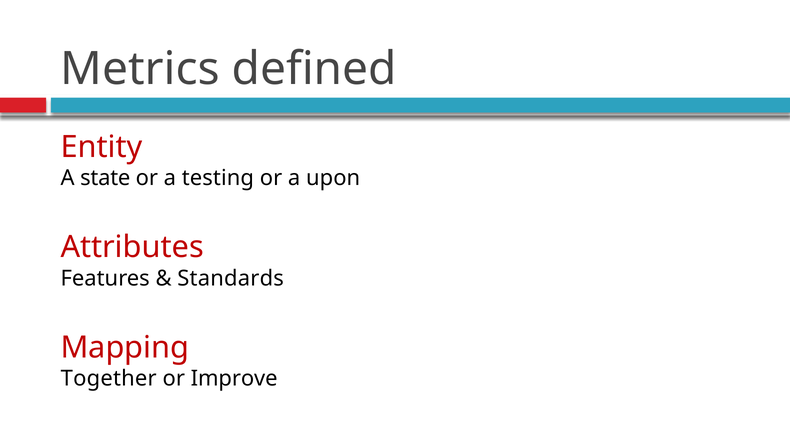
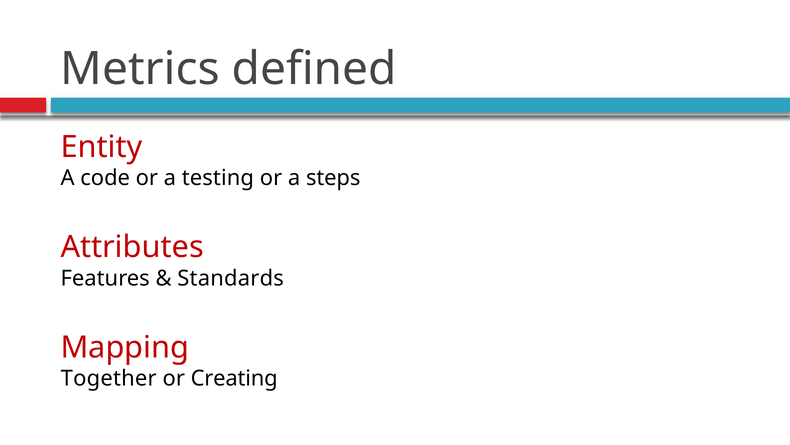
state: state -> code
upon: upon -> steps
Improve: Improve -> Creating
